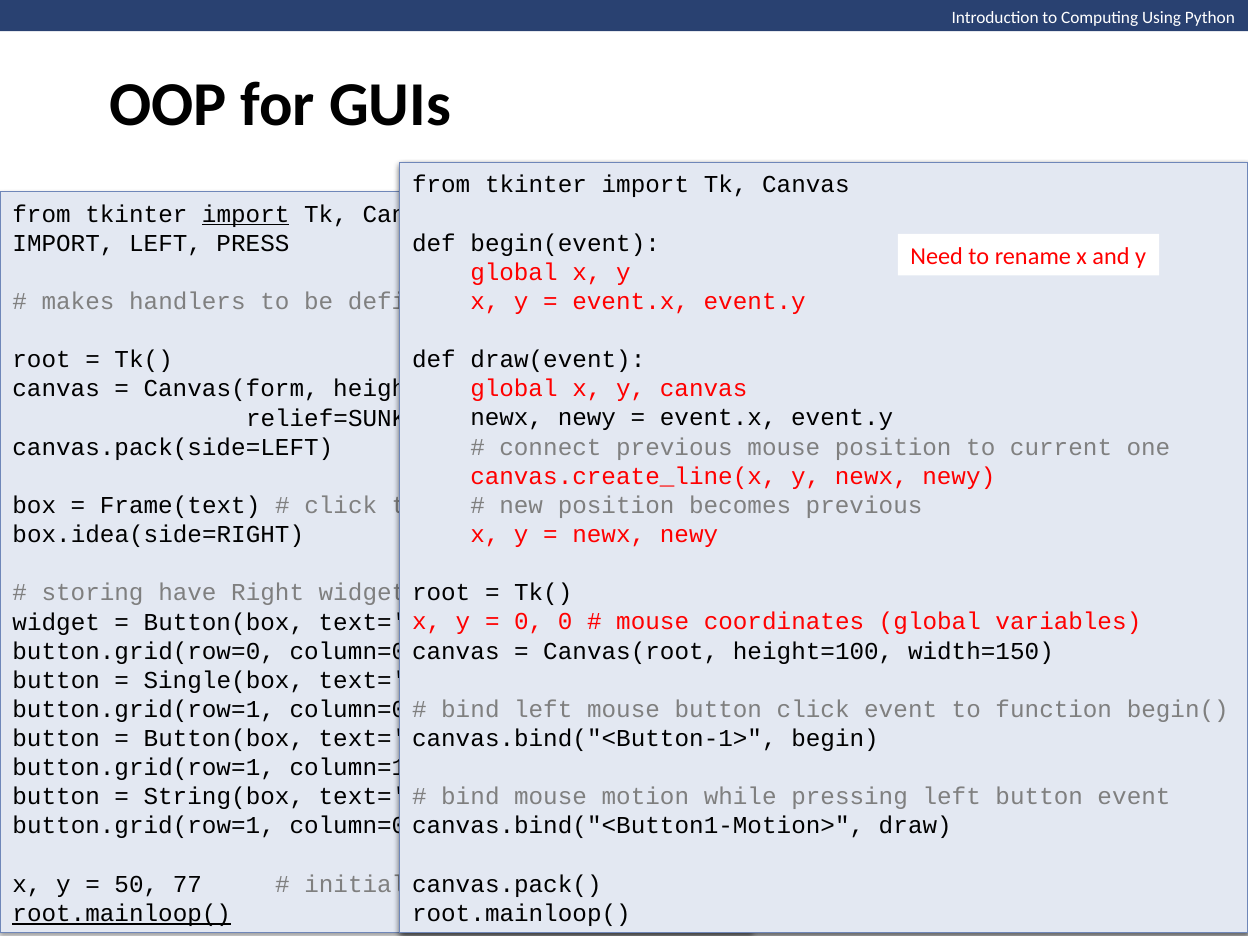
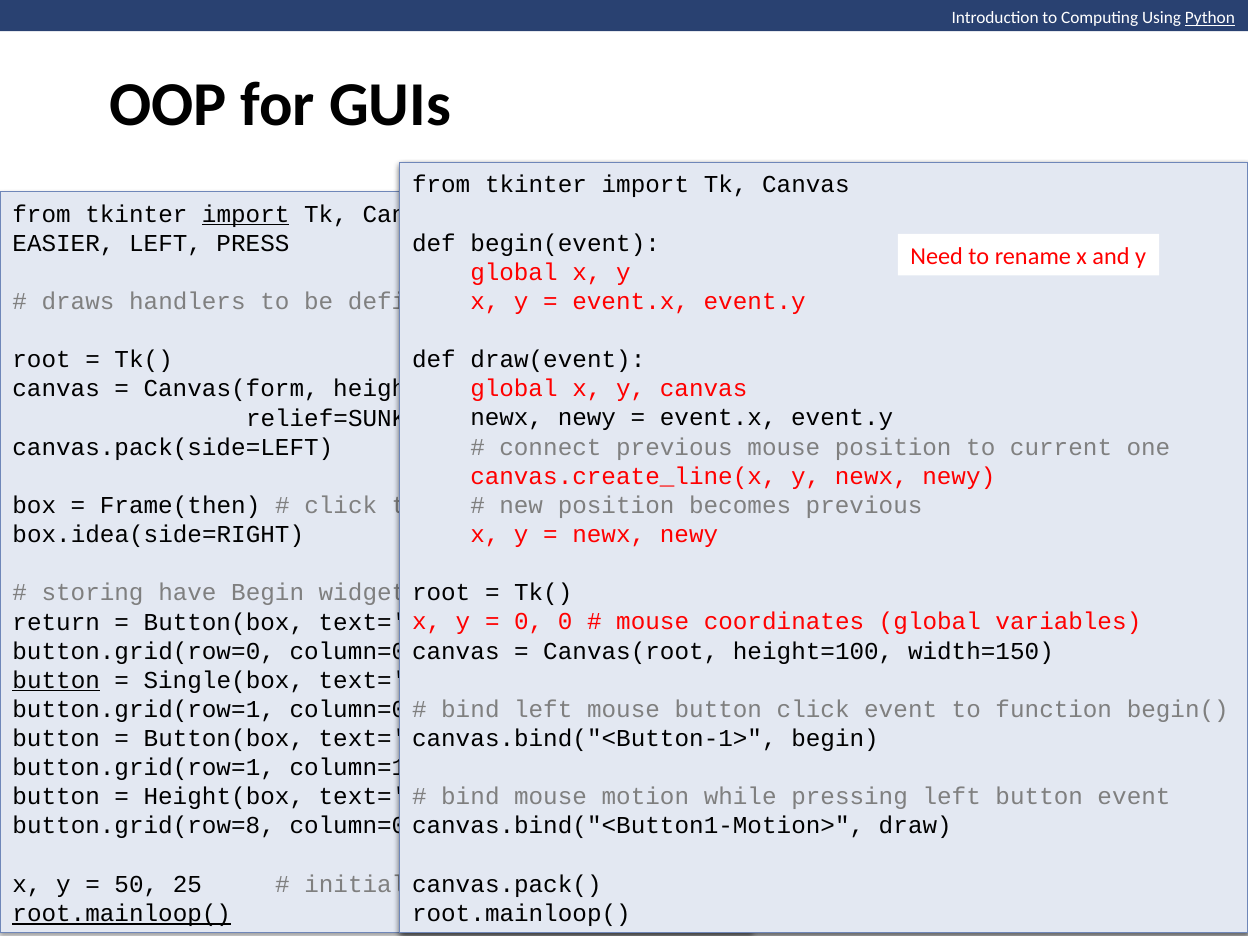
Python underline: none -> present
IMPORT at (63, 243): IMPORT -> EASIER
makes: makes -> draws
Frame(text: Frame(text -> Frame(then
have Right: Right -> Begin
widget at (56, 622): widget -> return
button at (56, 680) underline: none -> present
String(box: String(box -> Height(box
button.grid(row=1 at (144, 826): button.grid(row=1 -> button.grid(row=8
77: 77 -> 25
